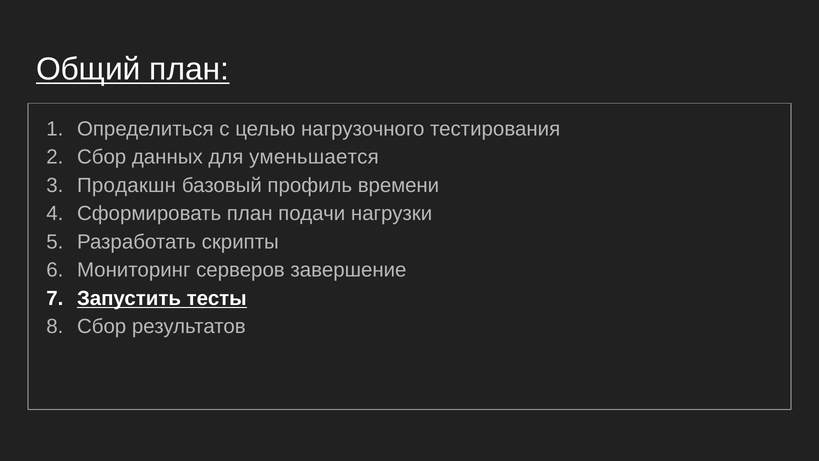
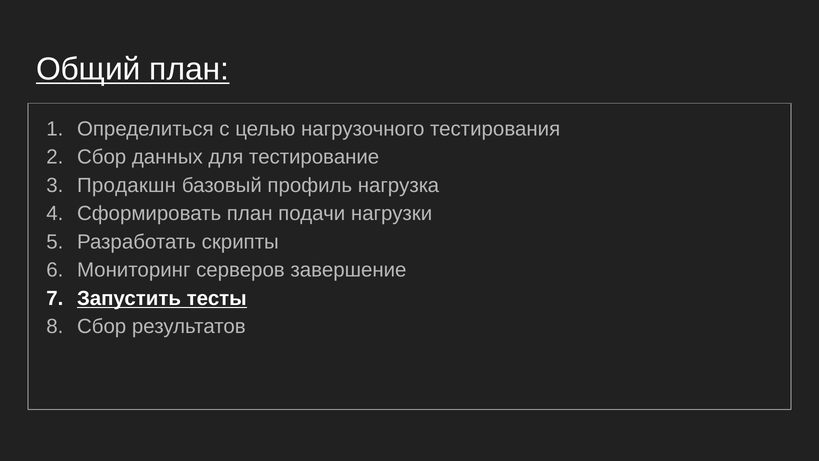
уменьшается: уменьшается -> тестирование
времени: времени -> нагрузка
